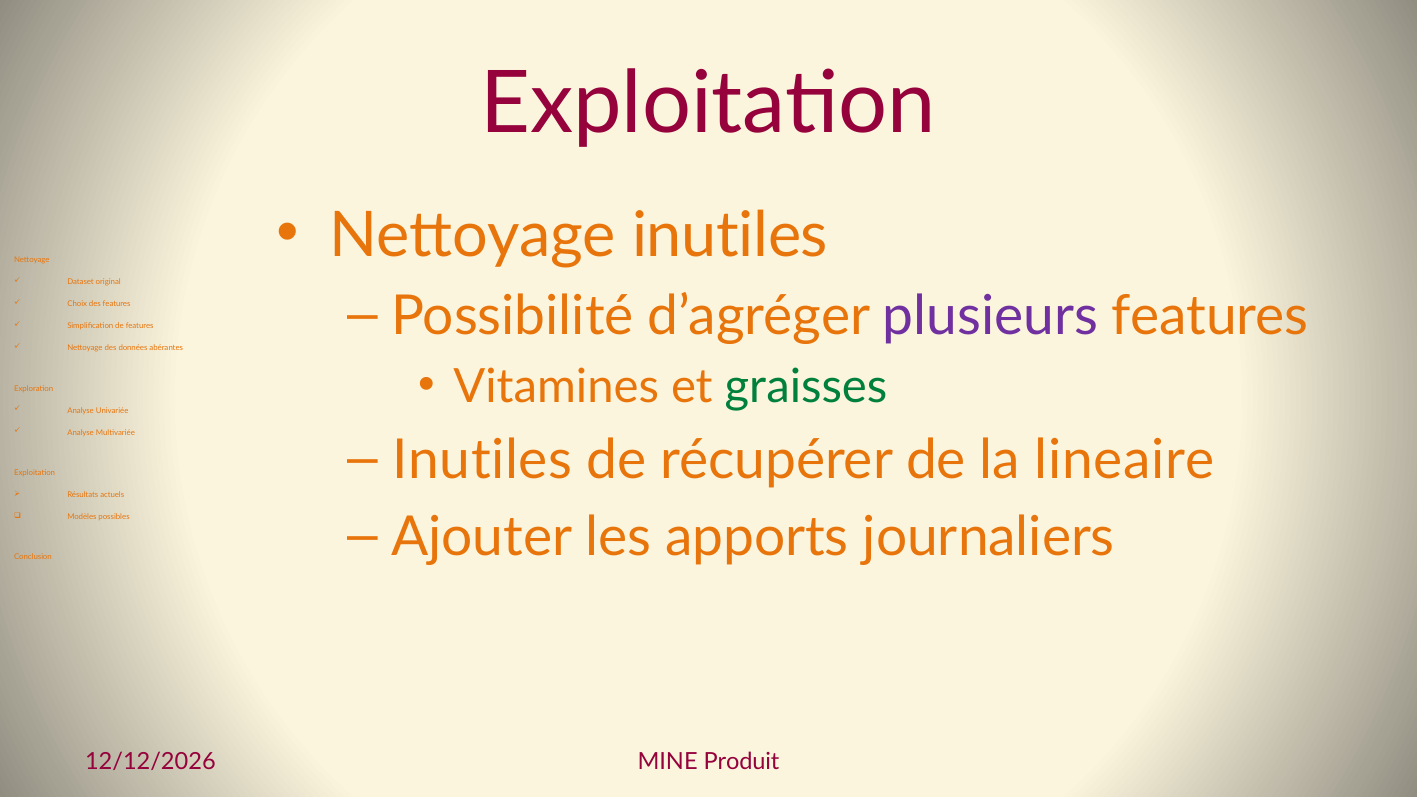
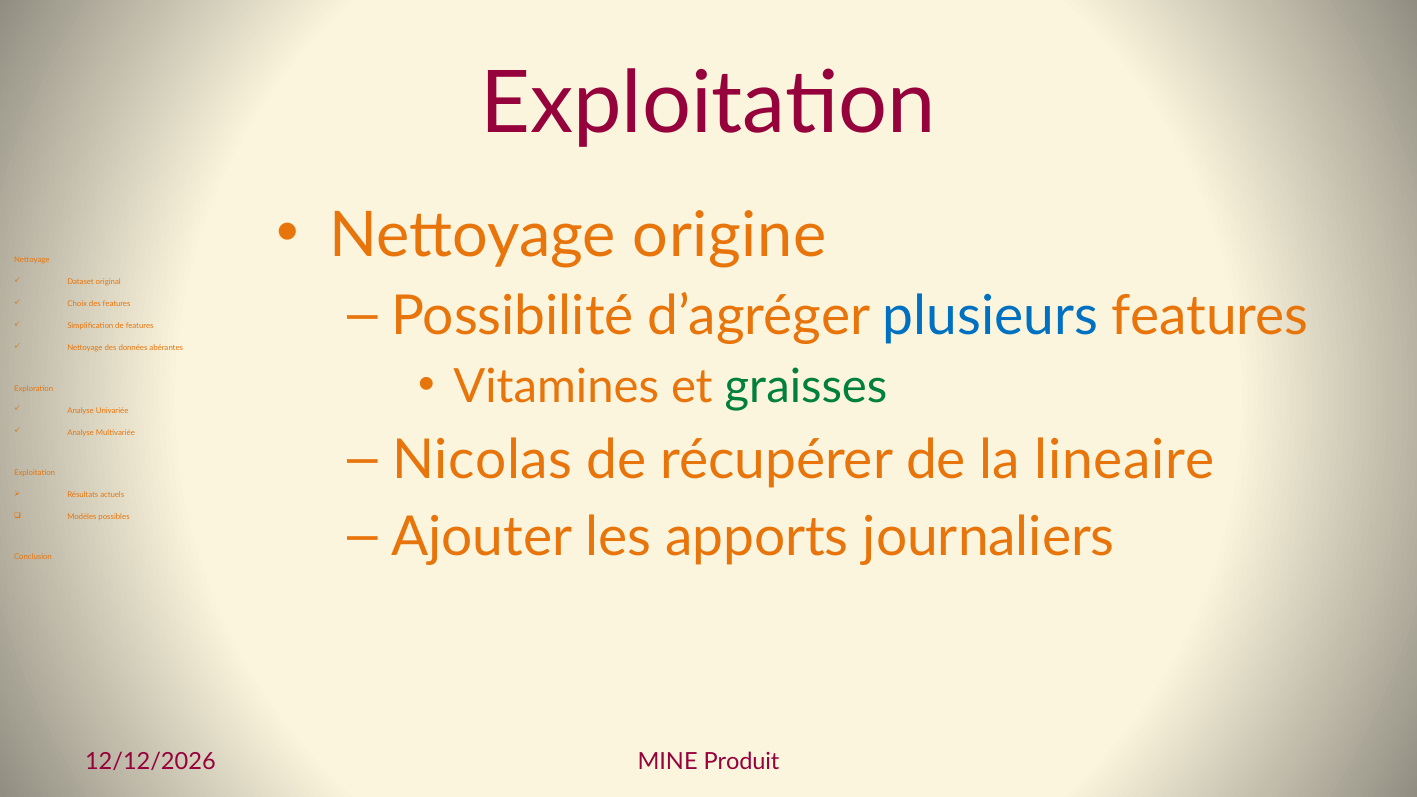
Nettoyage inutiles: inutiles -> origine
plusieurs colour: purple -> blue
Inutiles at (482, 460): Inutiles -> Nicolas
